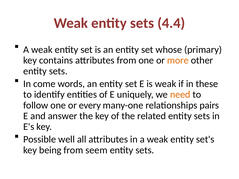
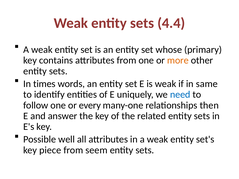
come: come -> times
these: these -> same
need colour: orange -> blue
pairs: pairs -> then
being: being -> piece
